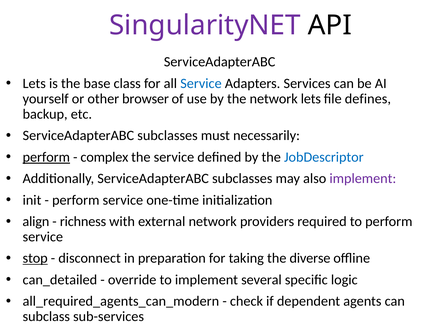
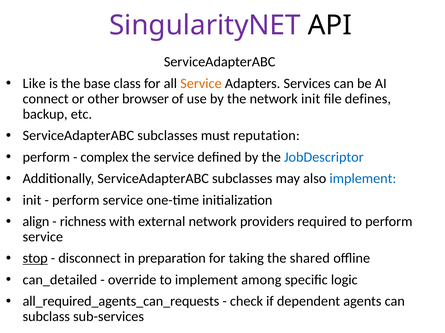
Lets at (34, 84): Lets -> Like
Service at (201, 84) colour: blue -> orange
yourself: yourself -> connect
network lets: lets -> init
necessarily: necessarily -> reputation
perform at (46, 157) underline: present -> none
implement at (363, 179) colour: purple -> blue
diverse: diverse -> shared
several: several -> among
all_required_agents_can_modern: all_required_agents_can_modern -> all_required_agents_can_requests
